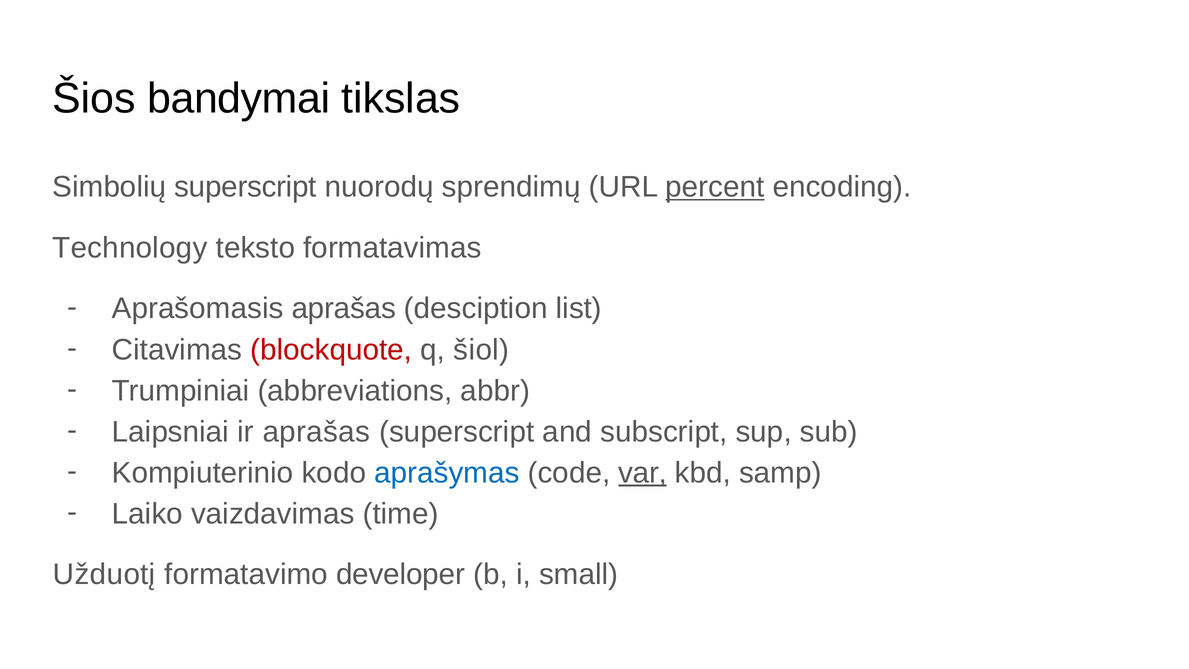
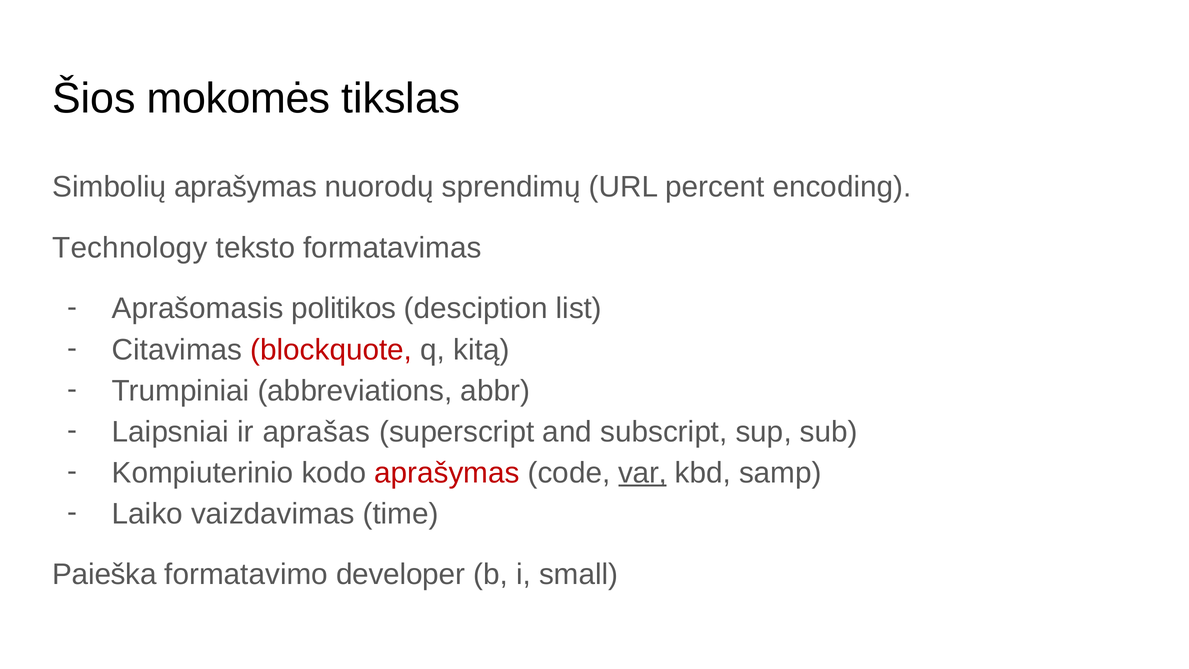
bandymai: bandymai -> mokomės
Simbolių superscript: superscript -> aprašymas
percent underline: present -> none
Aprašomasis aprašas: aprašas -> politikos
šiol: šiol -> kitą
aprašymas at (447, 473) colour: blue -> red
Užduotį: Užduotį -> Paieška
